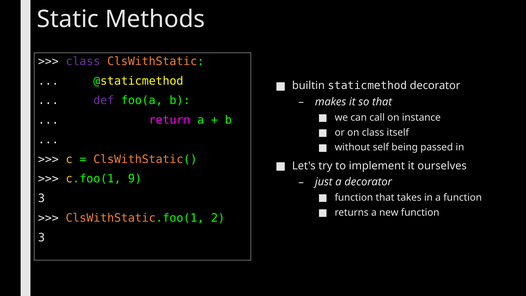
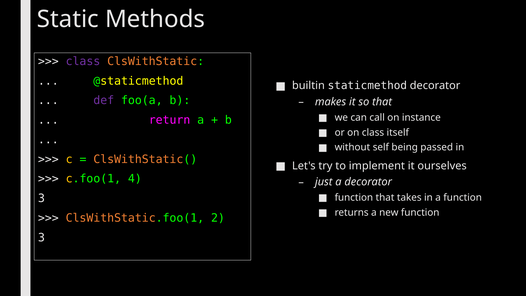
9: 9 -> 4
